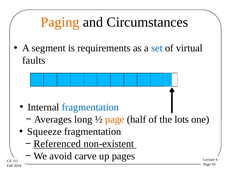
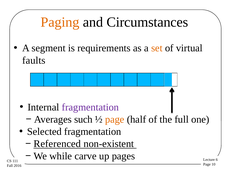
set colour: blue -> orange
fragmentation at (90, 107) colour: blue -> purple
long: long -> such
lots: lots -> full
Squeeze: Squeeze -> Selected
avoid: avoid -> while
